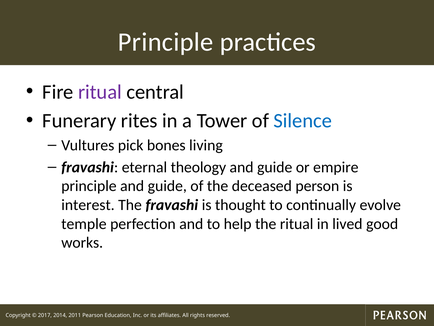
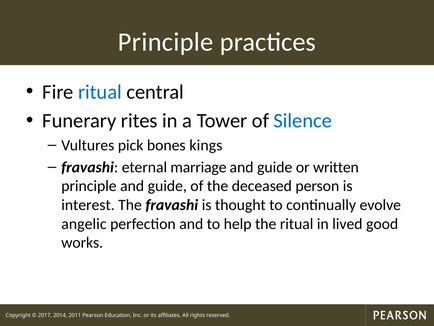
ritual at (100, 92) colour: purple -> blue
living: living -> kings
theology: theology -> marriage
empire: empire -> written
temple: temple -> angelic
